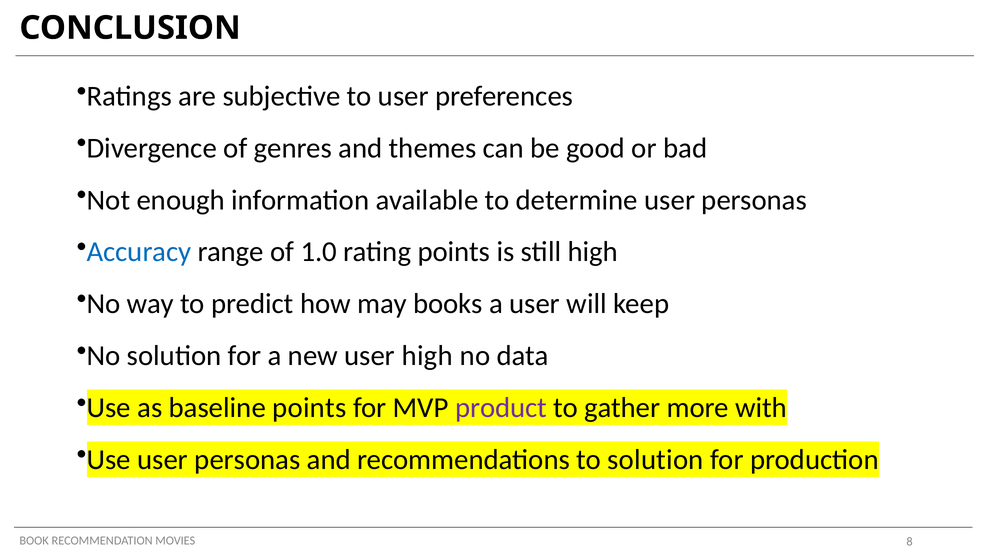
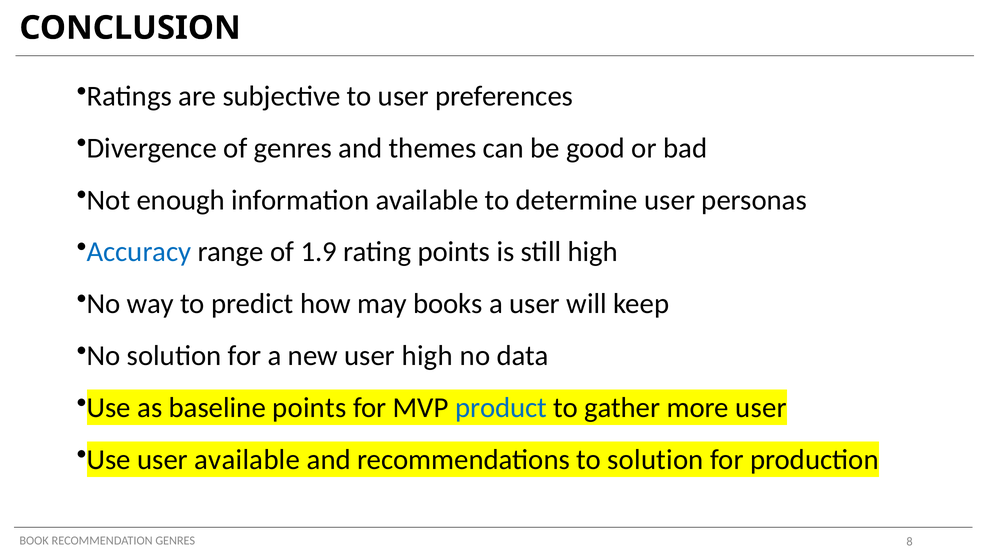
1.0: 1.0 -> 1.9
product colour: purple -> blue
more with: with -> user
Use user personas: personas -> available
RECOMMENDATION MOVIES: MOVIES -> GENRES
